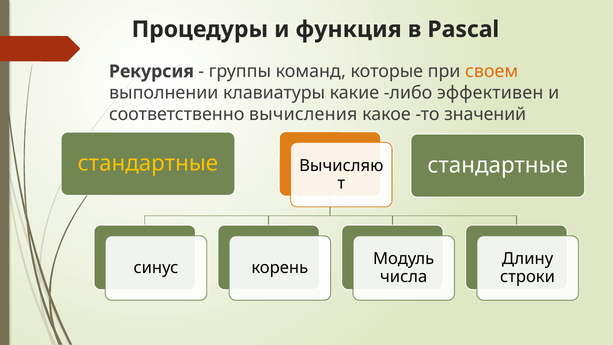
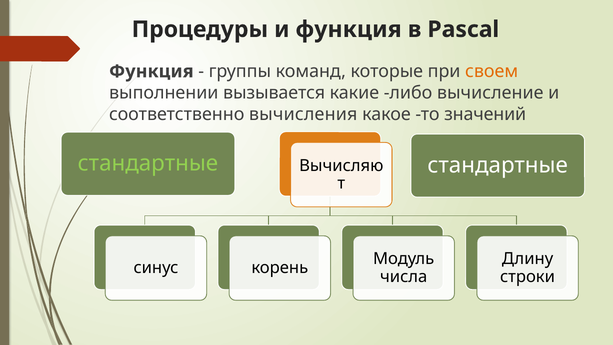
Рекурсия at (151, 71): Рекурсия -> Функция
клавиатуры: клавиатуры -> вызывается
эффективен: эффективен -> вычисление
стандартные at (148, 164) colour: yellow -> light green
